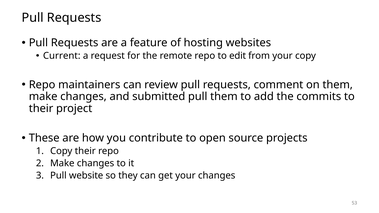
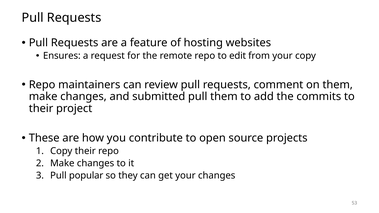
Current: Current -> Ensures
website: website -> popular
